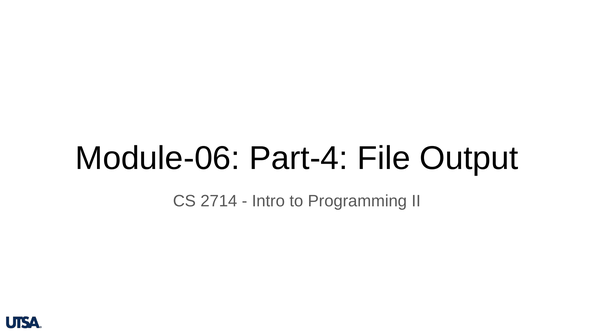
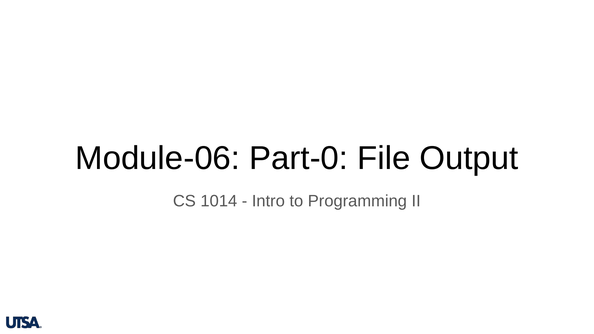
Part-4: Part-4 -> Part-0
2714: 2714 -> 1014
